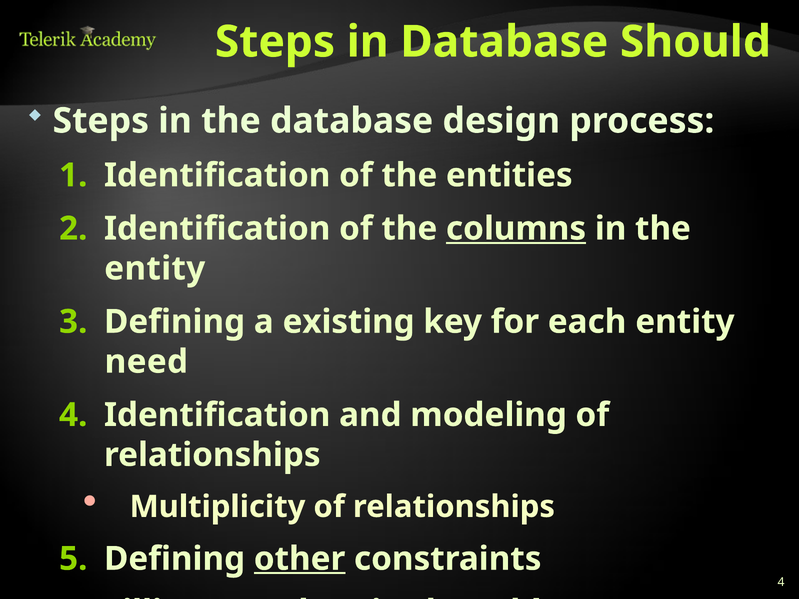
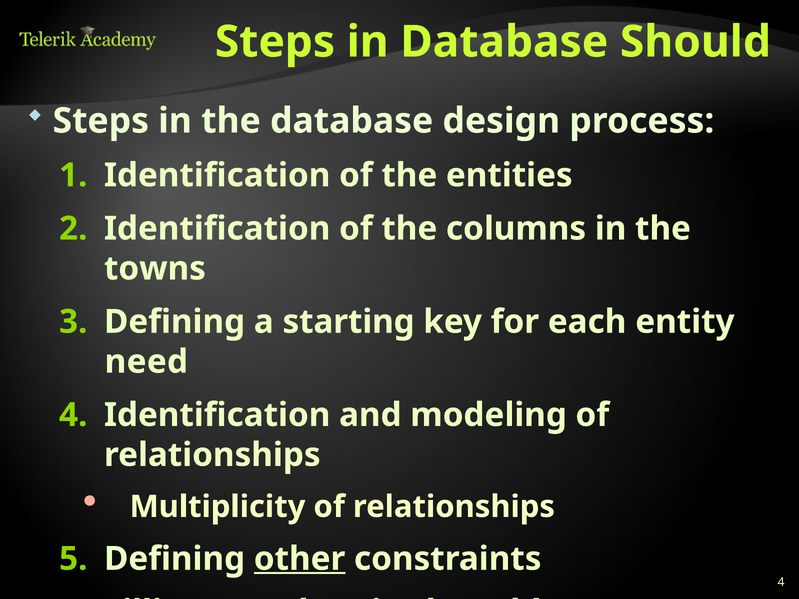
columns underline: present -> none
entity at (155, 269): entity -> towns
existing: existing -> starting
